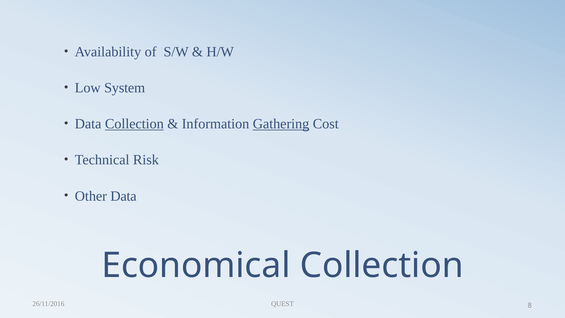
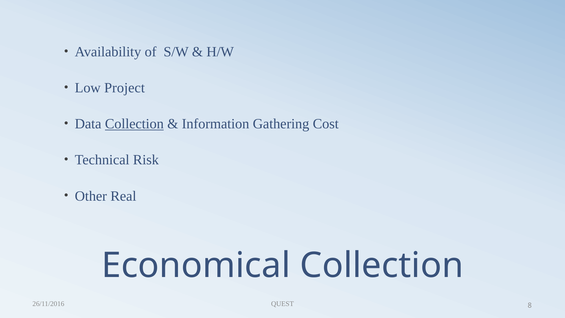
System: System -> Project
Gathering underline: present -> none
Other Data: Data -> Real
